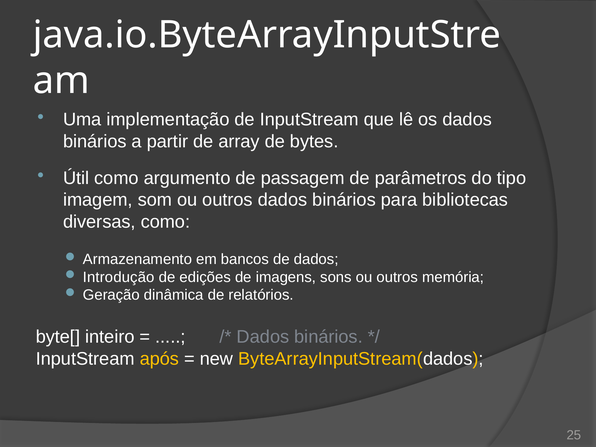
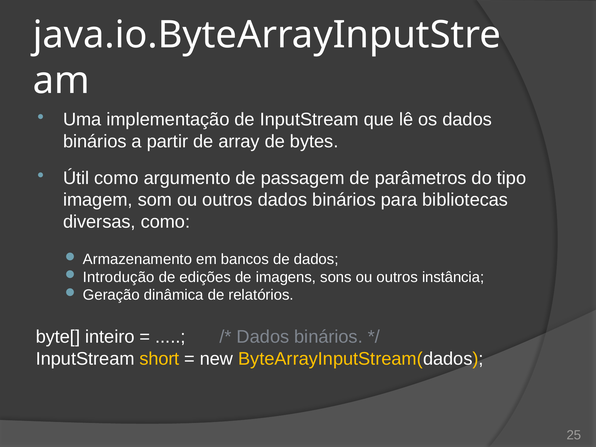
memória: memória -> instância
após: após -> short
